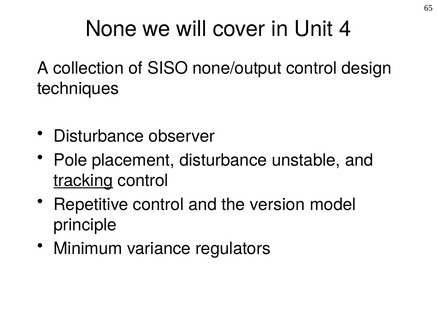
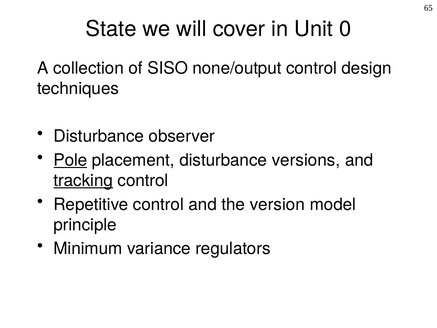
None: None -> State
4: 4 -> 0
Pole underline: none -> present
unstable: unstable -> versions
